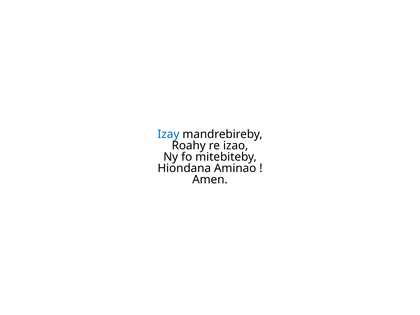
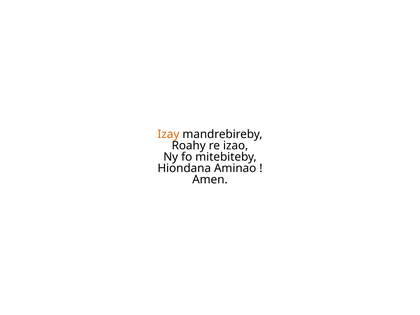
Izay colour: blue -> orange
